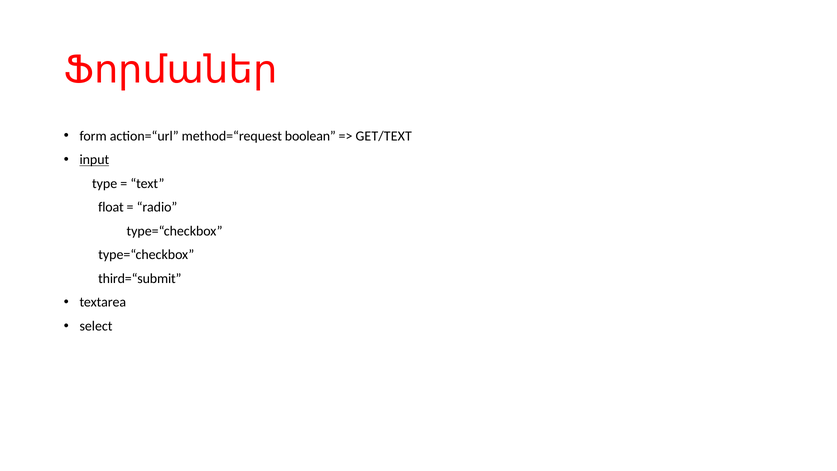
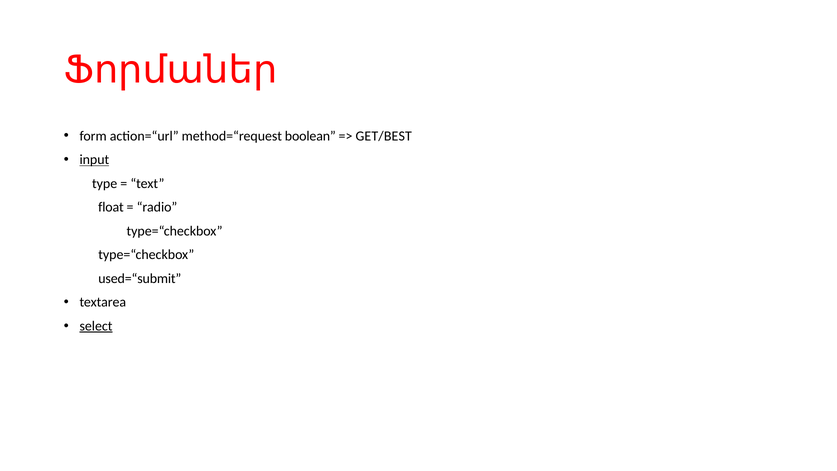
GET/TEXT: GET/TEXT -> GET/BEST
third=“submit: third=“submit -> used=“submit
select underline: none -> present
